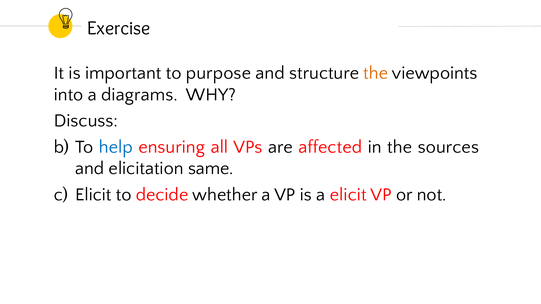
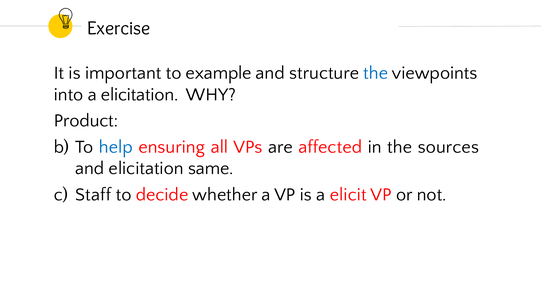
purpose: purpose -> example
the at (376, 73) colour: orange -> blue
a diagrams: diagrams -> elicitation
Discuss: Discuss -> Product
c Elicit: Elicit -> Staff
